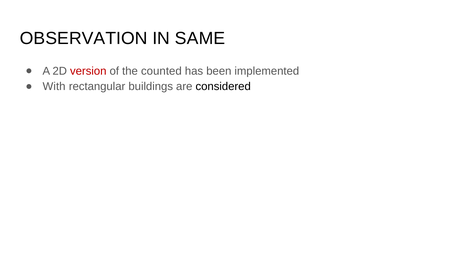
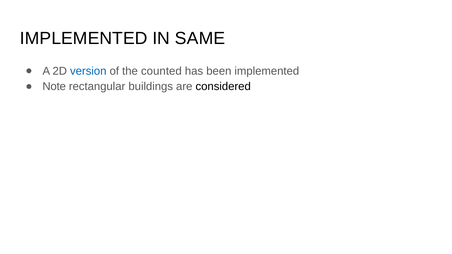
OBSERVATION at (84, 38): OBSERVATION -> IMPLEMENTED
version colour: red -> blue
With: With -> Note
